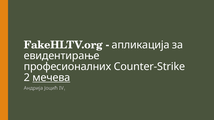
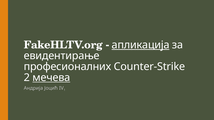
апликација underline: none -> present
